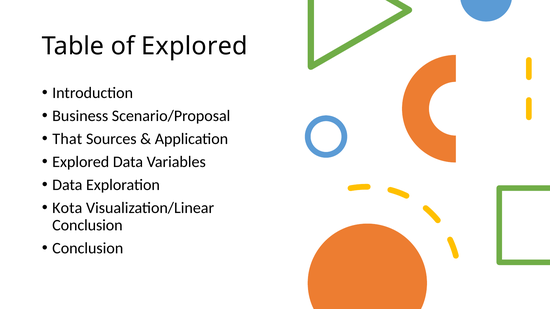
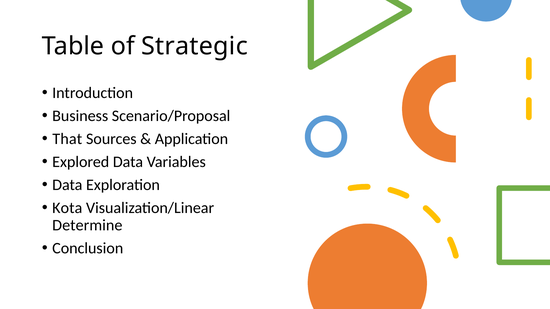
of Explored: Explored -> Strategic
Conclusion at (87, 225): Conclusion -> Determine
